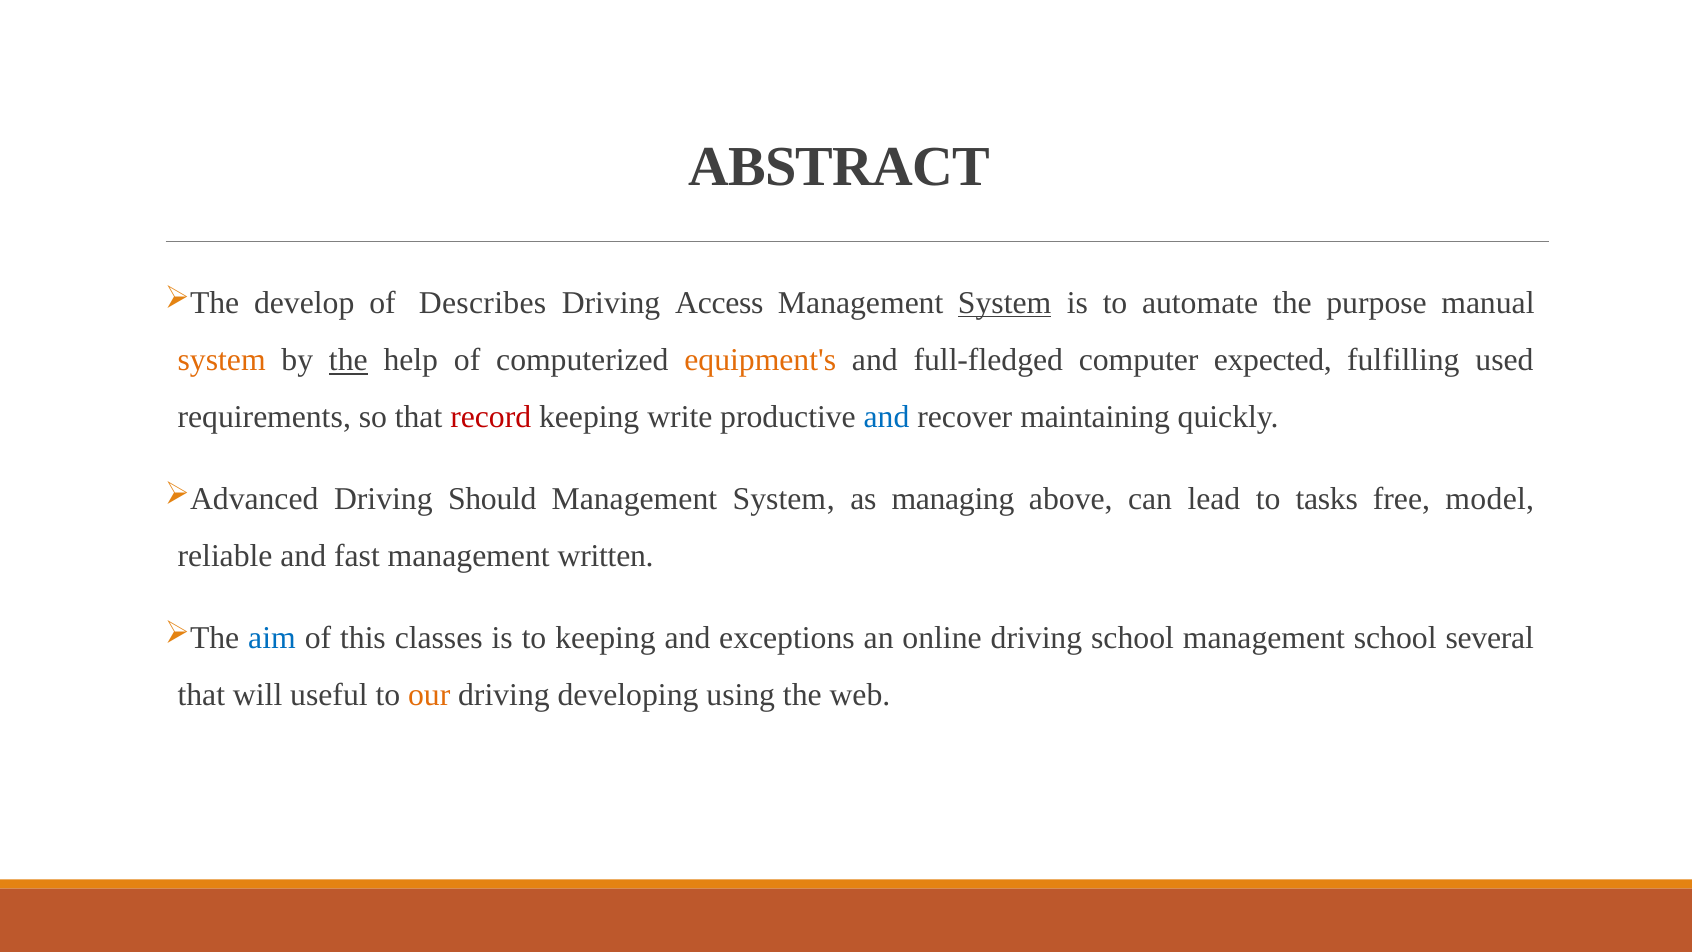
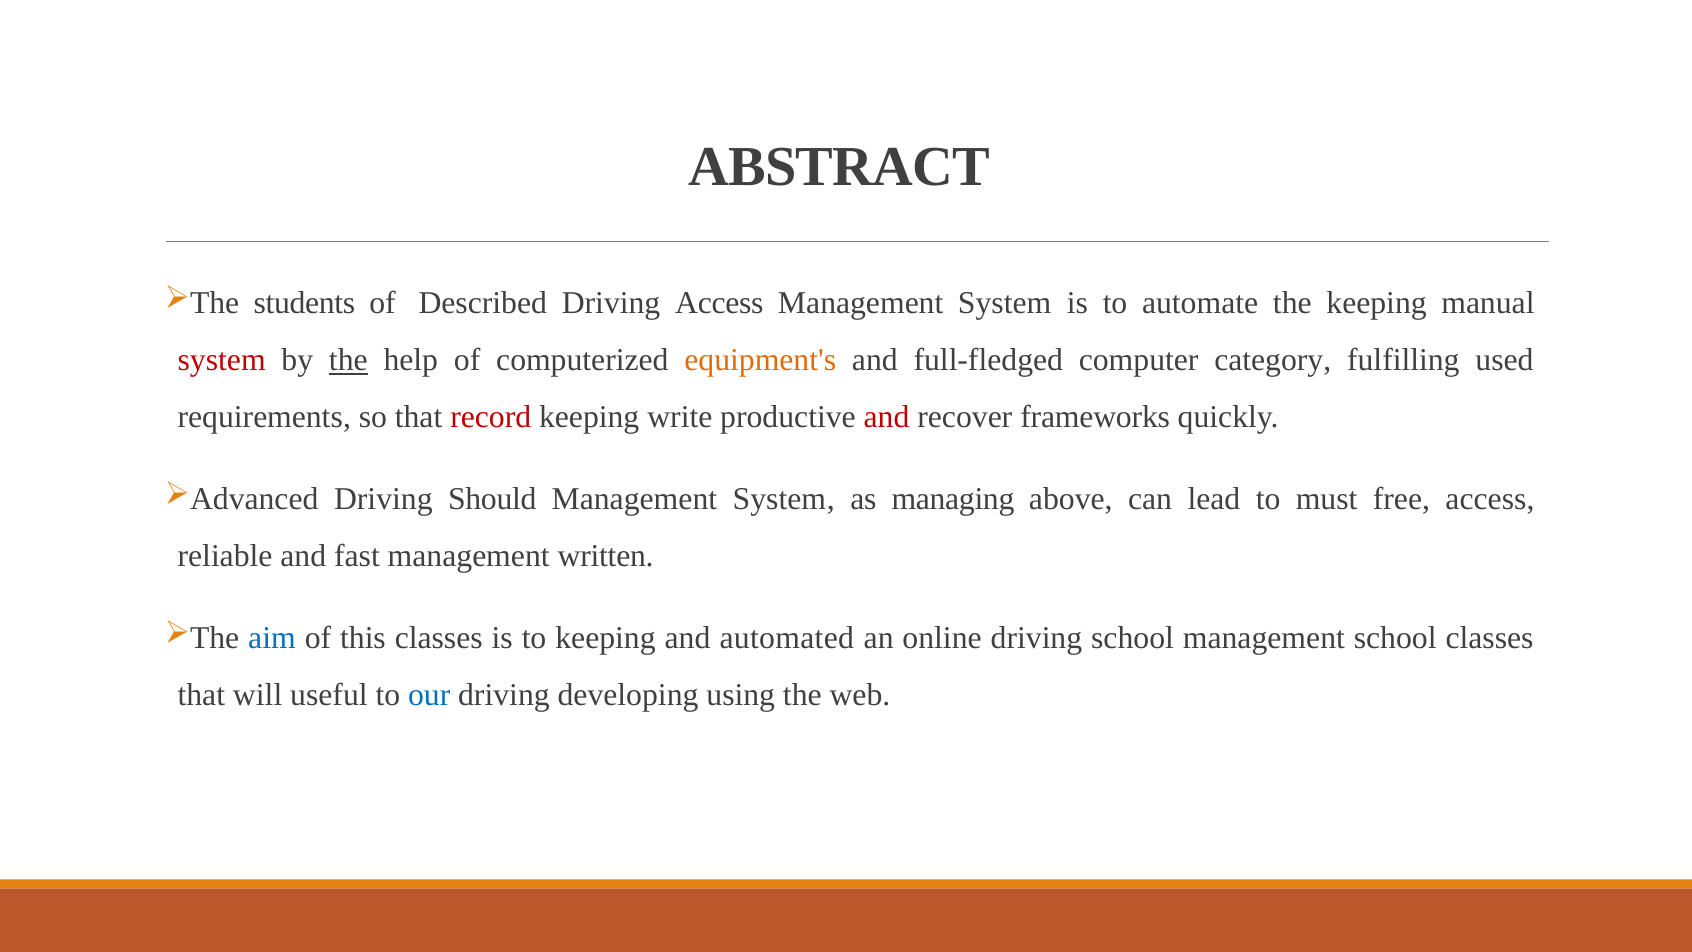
develop: develop -> students
Describes: Describes -> Described
System at (1005, 303) underline: present -> none
the purpose: purpose -> keeping
system at (222, 360) colour: orange -> red
expected: expected -> category
and at (887, 417) colour: blue -> red
maintaining: maintaining -> frameworks
tasks: tasks -> must
free model: model -> access
exceptions: exceptions -> automated
school several: several -> classes
our colour: orange -> blue
